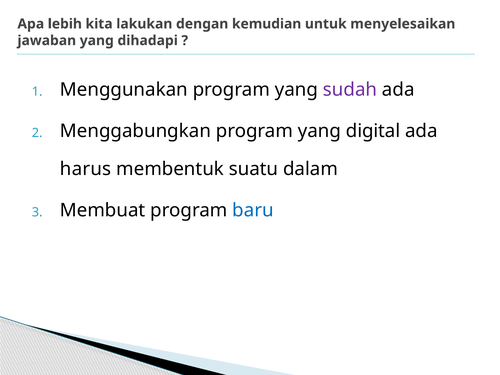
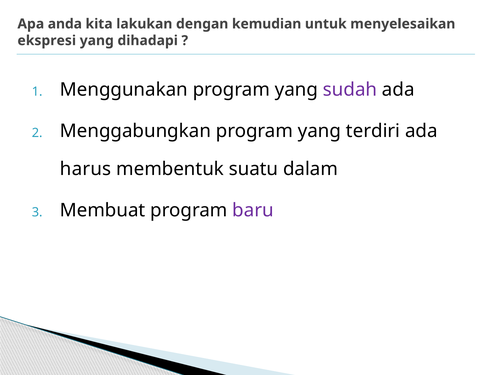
lebih: lebih -> anda
jawaban: jawaban -> ekspresi
digital: digital -> terdiri
baru colour: blue -> purple
